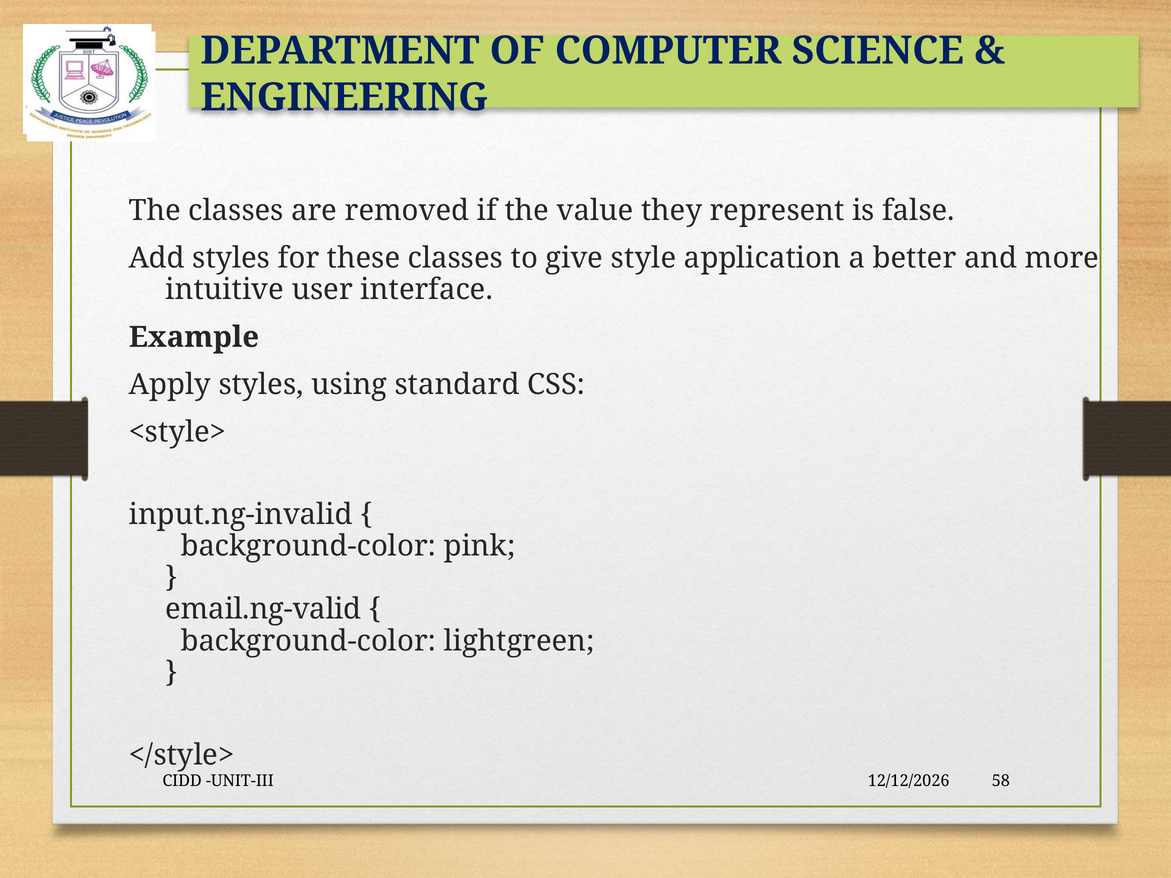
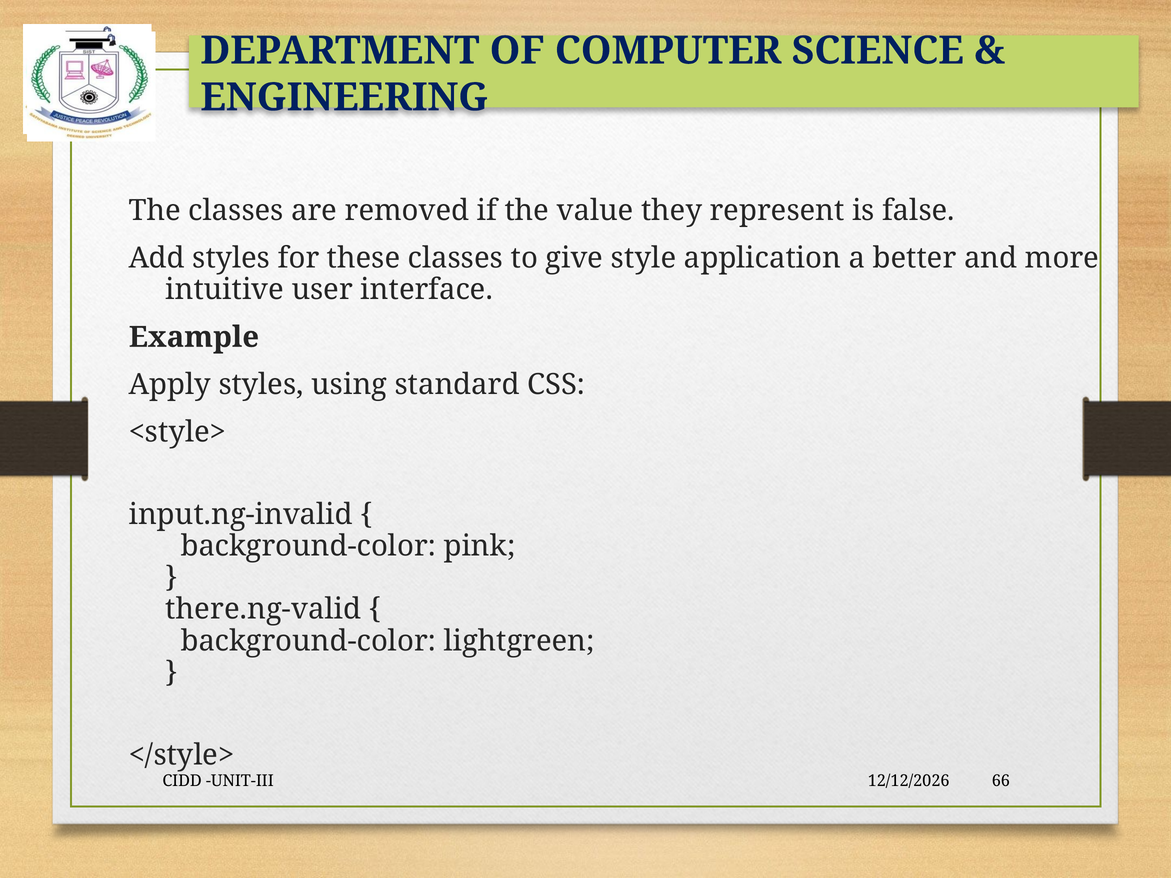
email.ng-valid: email.ng-valid -> there.ng-valid
58: 58 -> 66
